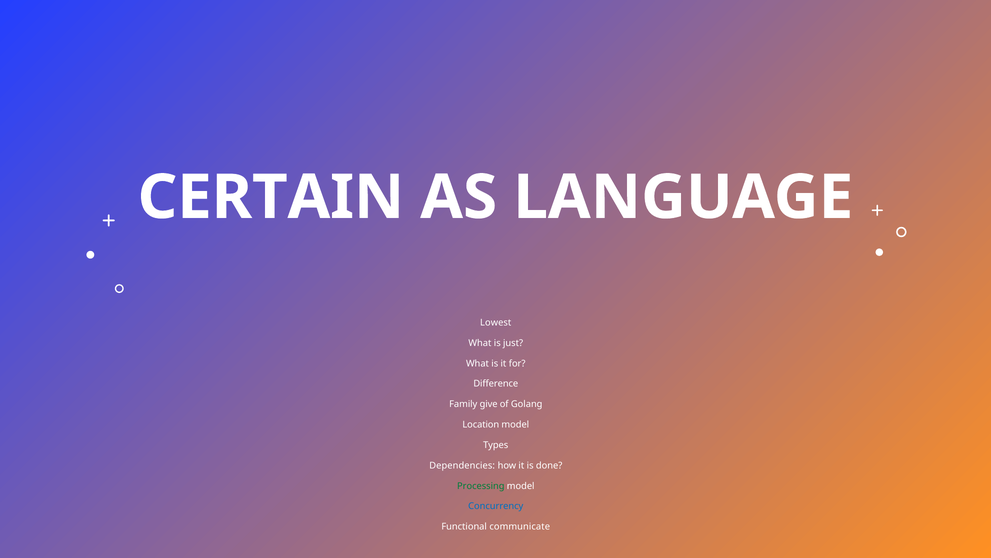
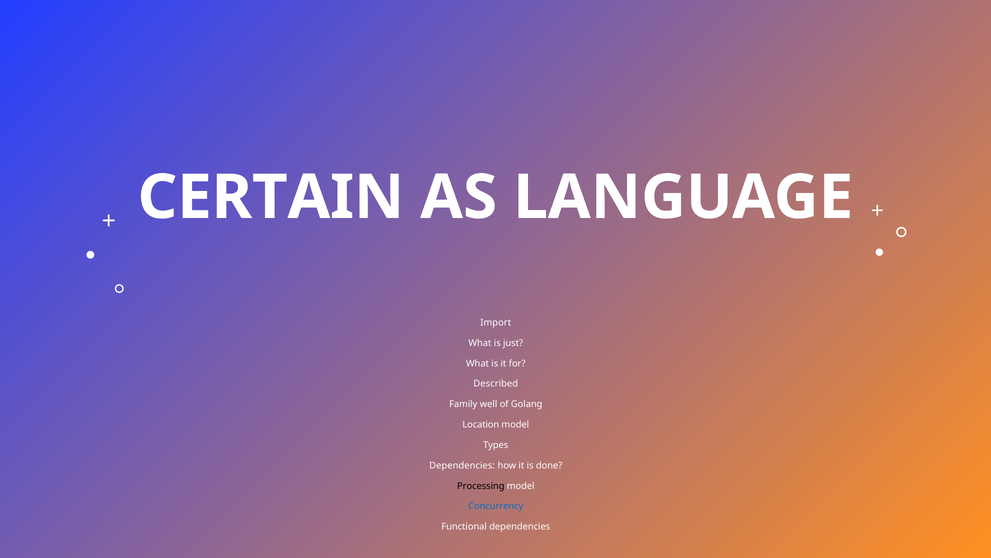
Lowest: Lowest -> Import
Difference: Difference -> Described
give: give -> well
Processing colour: green -> black
Functional communicate: communicate -> dependencies
